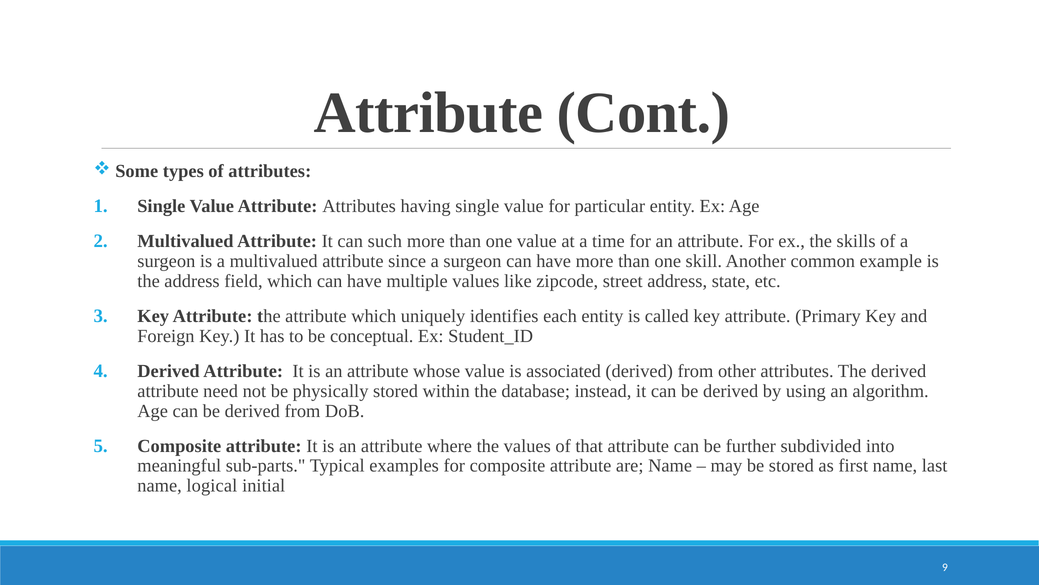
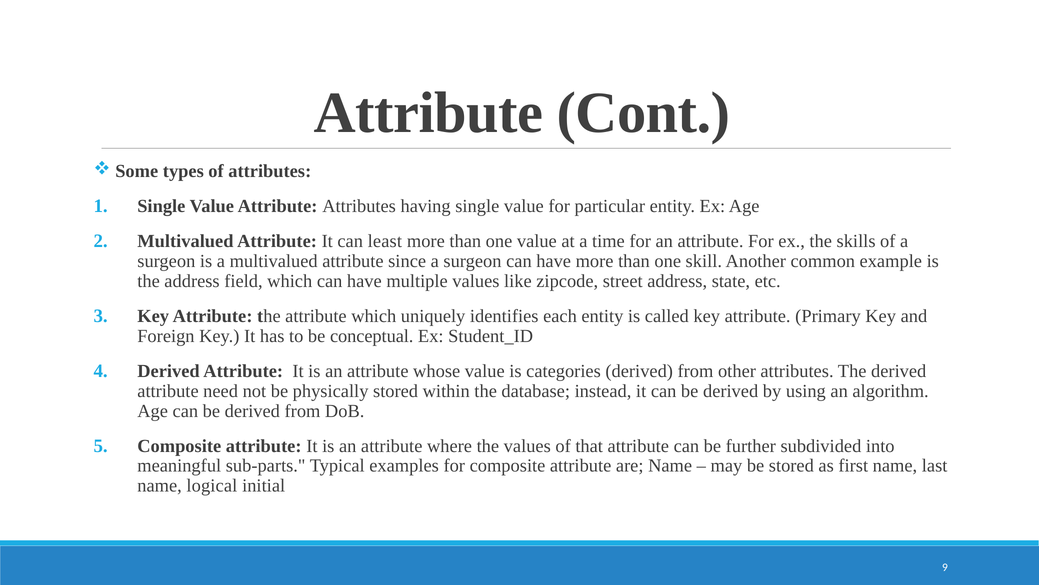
such: such -> least
associated: associated -> categories
